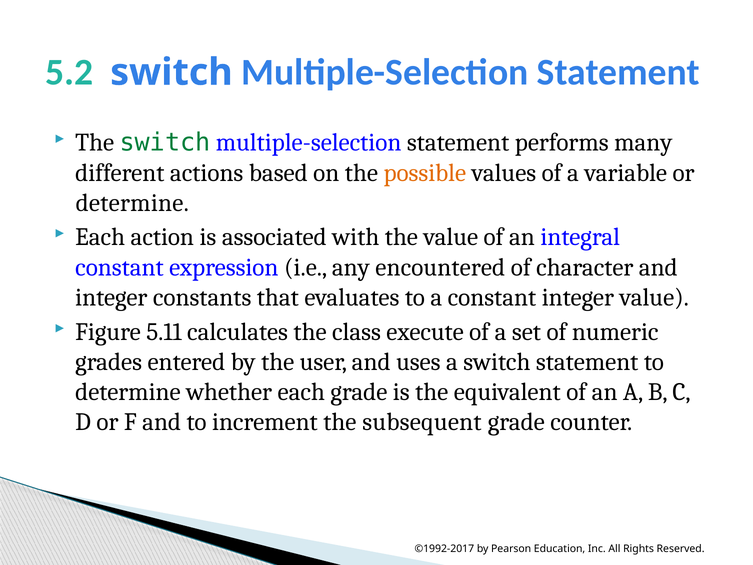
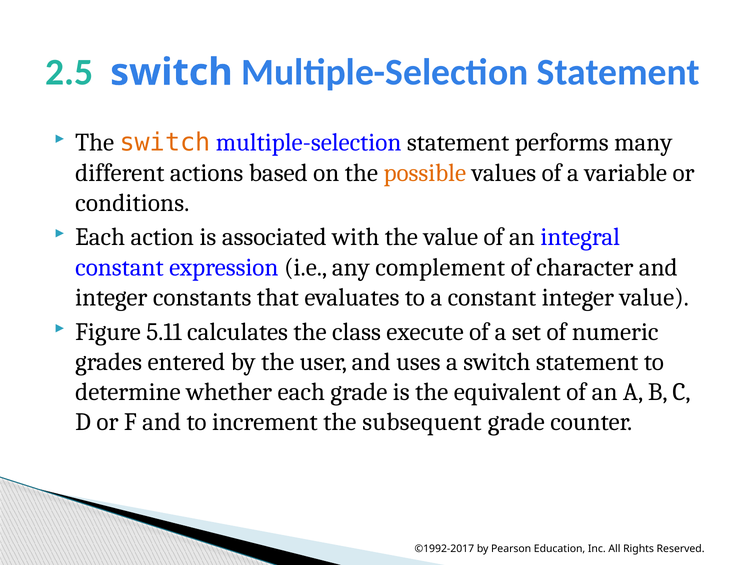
5.2: 5.2 -> 2.5
switch at (165, 143) colour: green -> orange
determine at (132, 203): determine -> conditions
encountered: encountered -> complement
